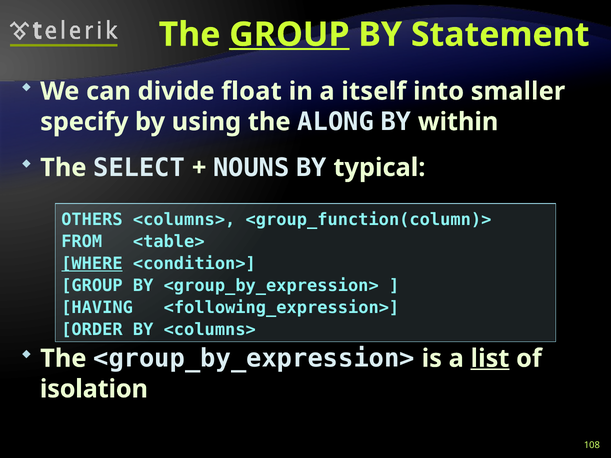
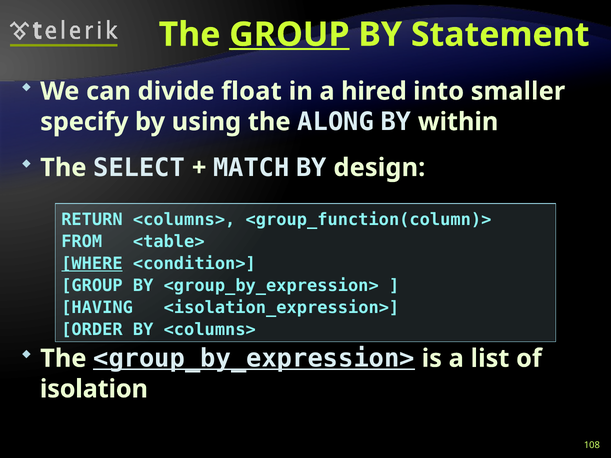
itself: itself -> hired
NOUNS: NOUNS -> MATCH
typical: typical -> design
OTHERS: OTHERS -> RETURN
<following_expression>: <following_expression> -> <isolation_expression>
<group_by_expression> at (254, 359) underline: none -> present
list underline: present -> none
